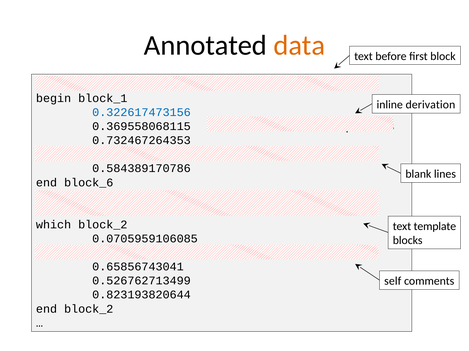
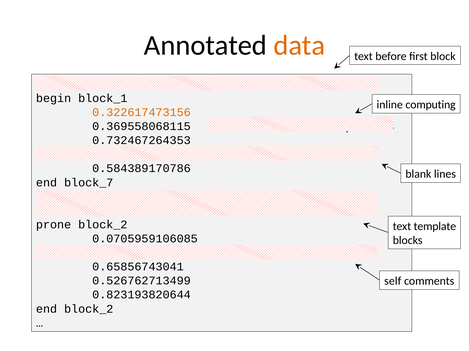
derivation: derivation -> computing
0.322617473156 colour: blue -> orange
block_6: block_6 -> block_7
which: which -> prone
